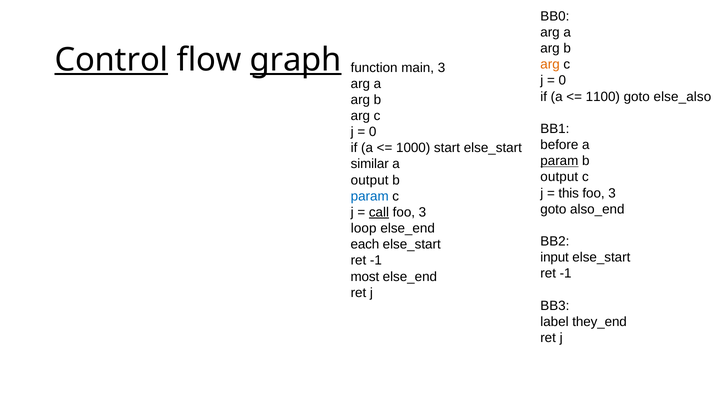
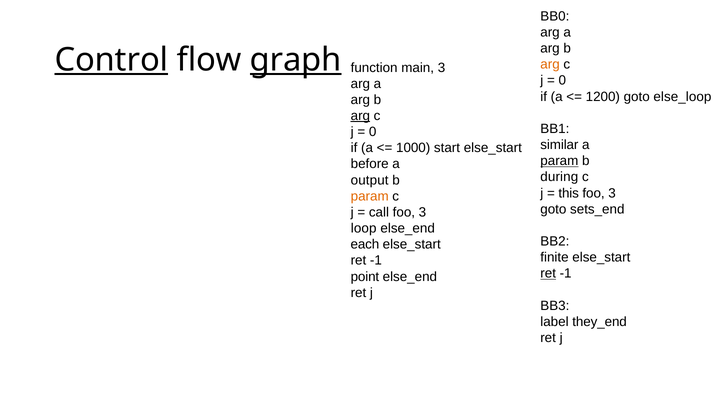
1100: 1100 -> 1200
else_also: else_also -> else_loop
arg at (360, 116) underline: none -> present
before: before -> similar
similar: similar -> before
output at (559, 177): output -> during
param at (370, 196) colour: blue -> orange
also_end: also_end -> sets_end
call underline: present -> none
input: input -> finite
ret at (548, 274) underline: none -> present
most: most -> point
